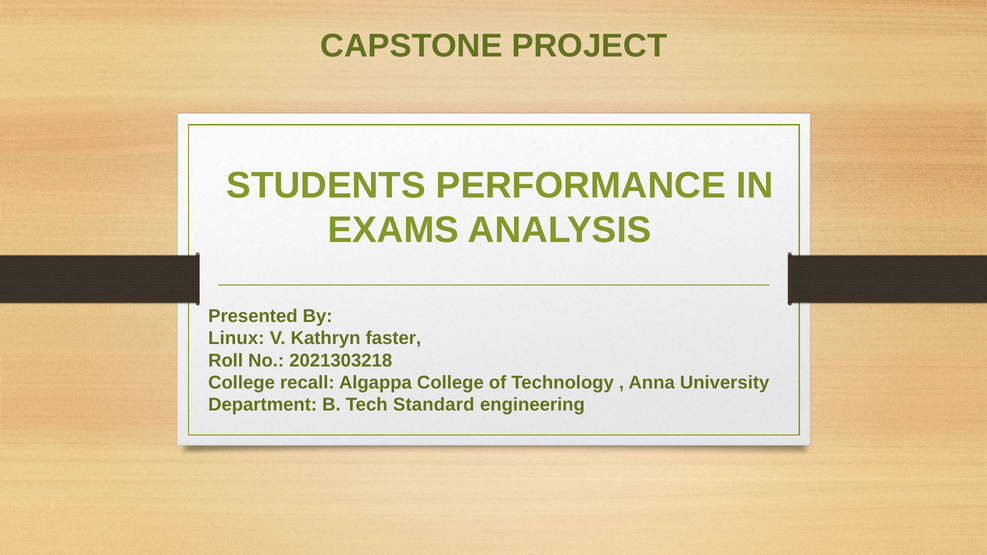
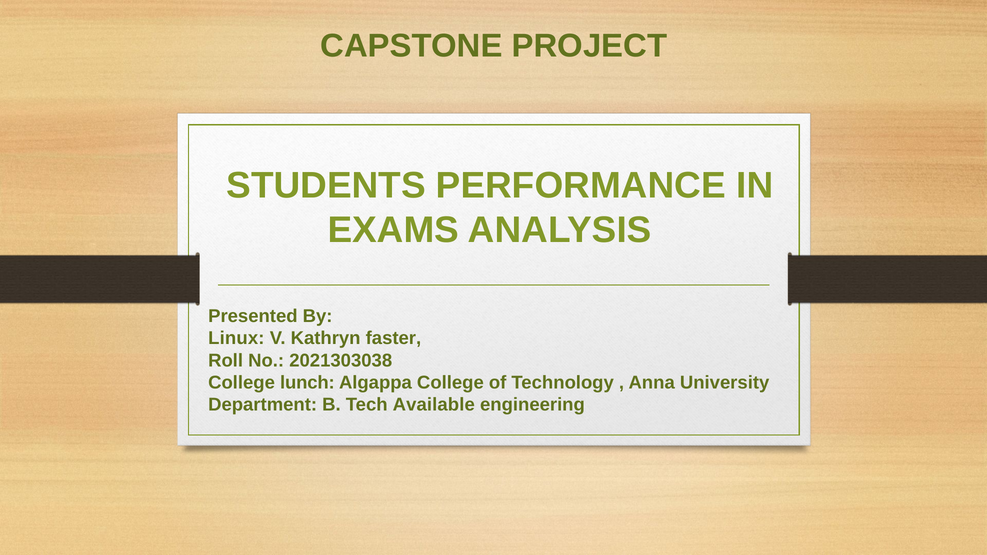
2021303218: 2021303218 -> 2021303038
recall: recall -> lunch
Standard: Standard -> Available
